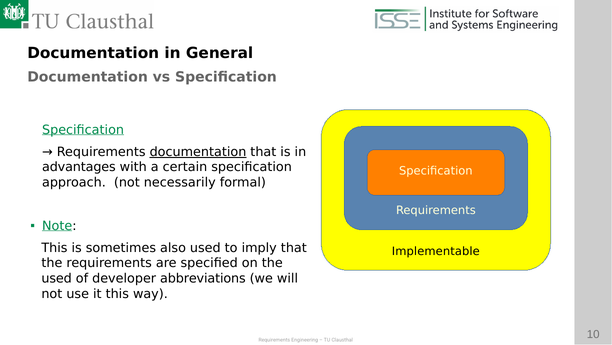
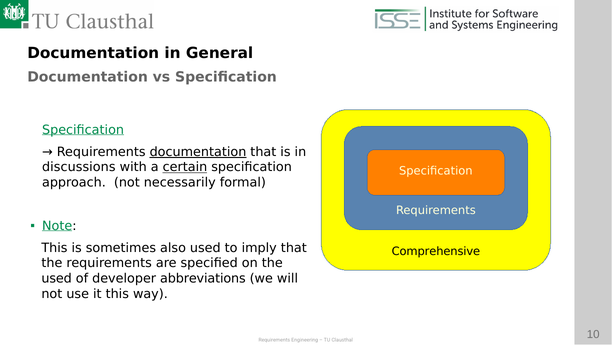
advantages: advantages -> discussions
certain underline: none -> present
Implementable: Implementable -> Comprehensive
